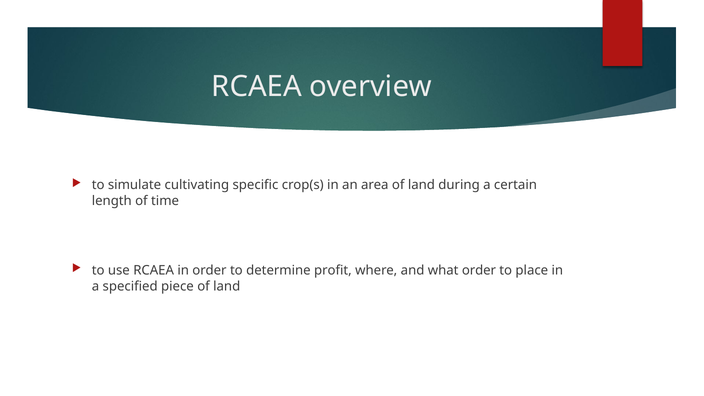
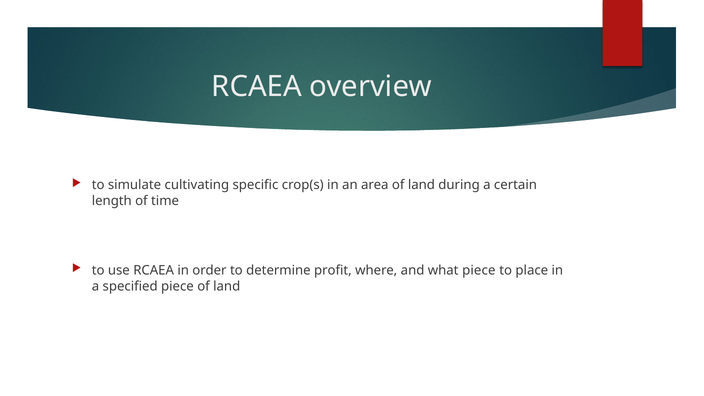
what order: order -> piece
